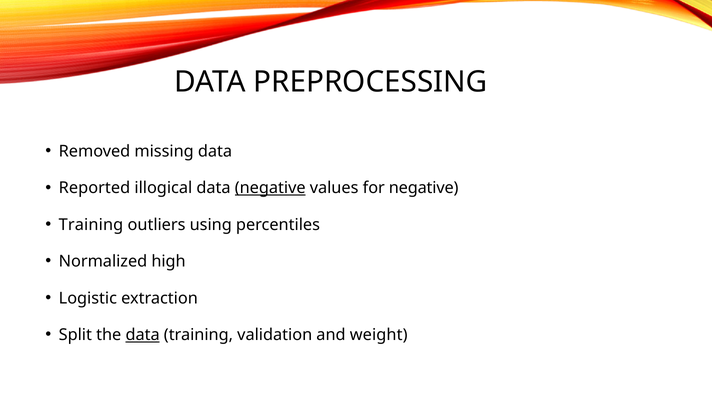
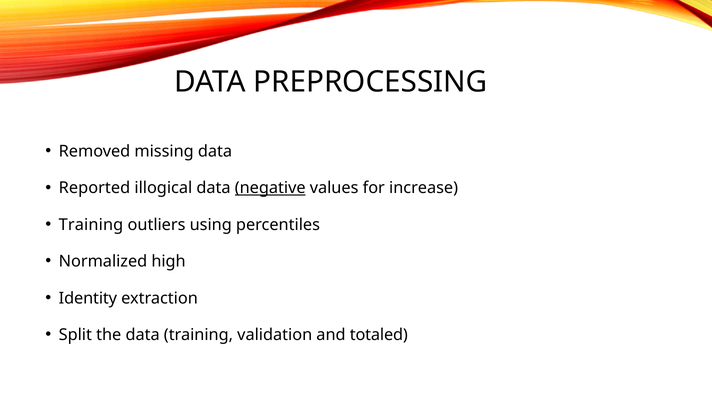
for negative: negative -> increase
Logistic: Logistic -> Identity
data at (143, 335) underline: present -> none
weight: weight -> totaled
